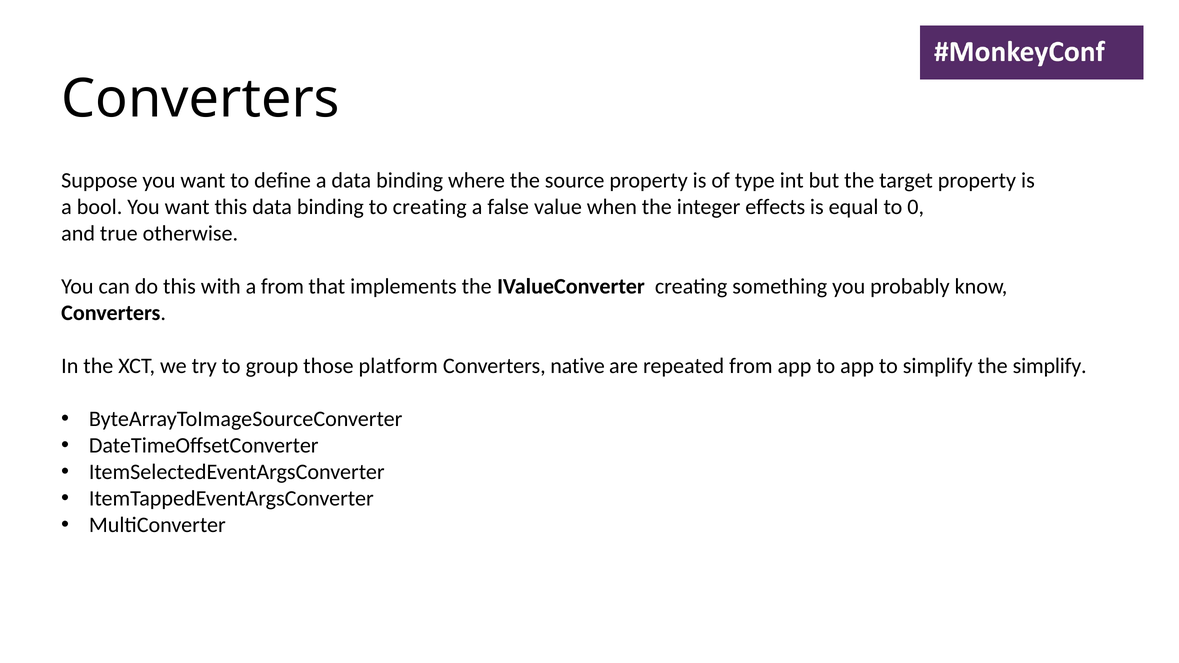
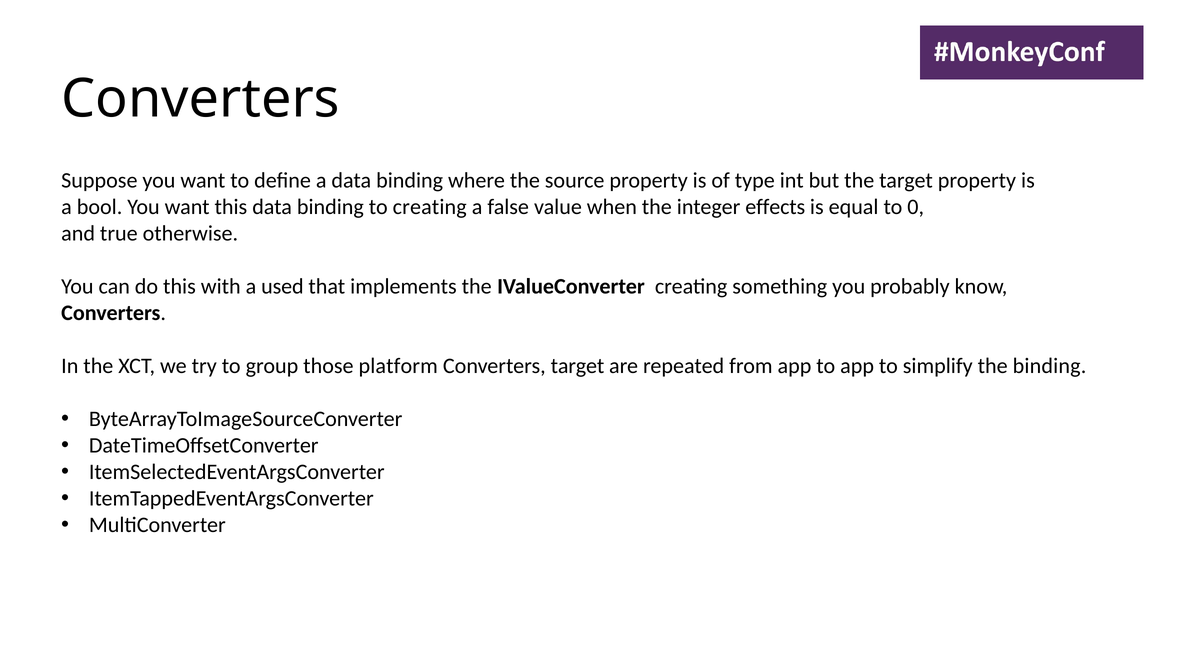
a from: from -> used
Converters native: native -> target
the simplify: simplify -> binding
